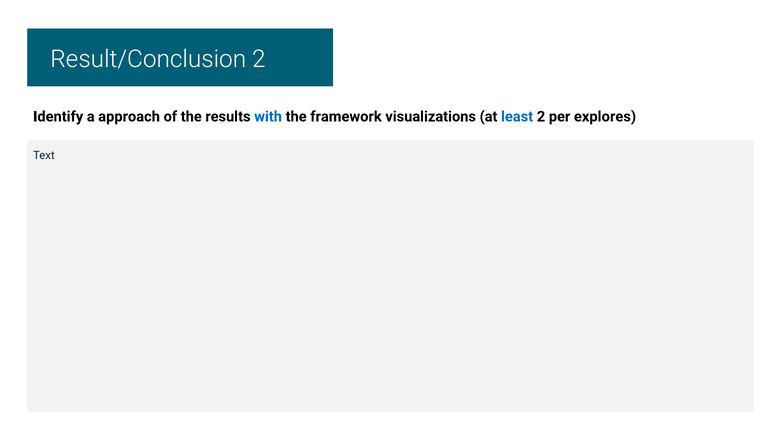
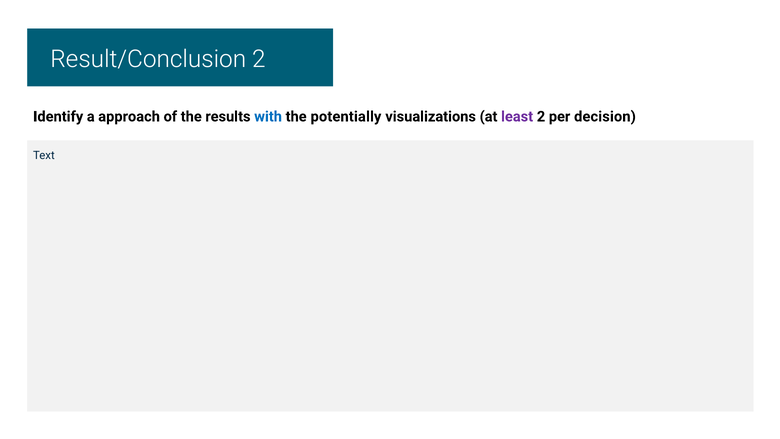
framework: framework -> potentially
least colour: blue -> purple
explores: explores -> decision
